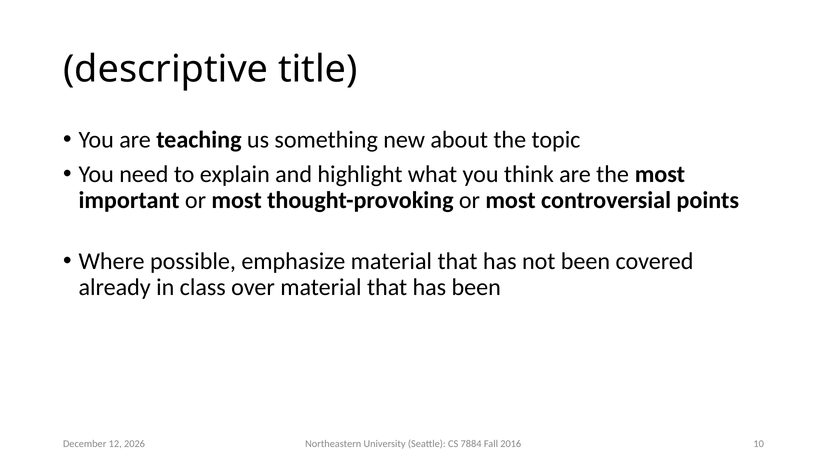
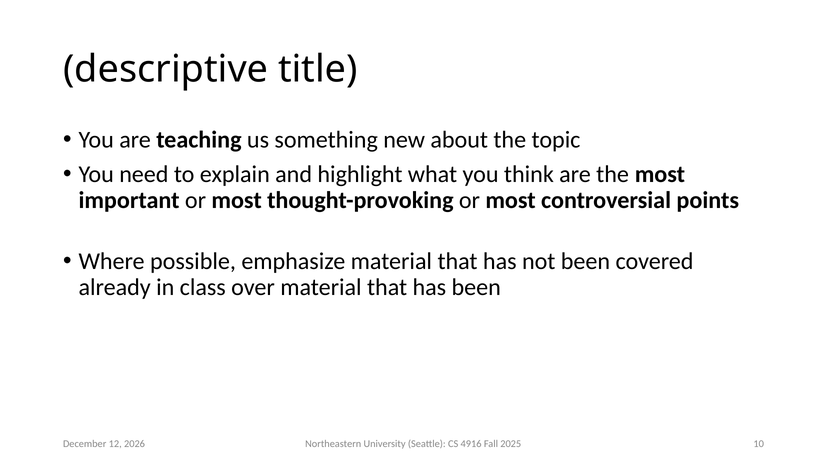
7884: 7884 -> 4916
2016: 2016 -> 2025
